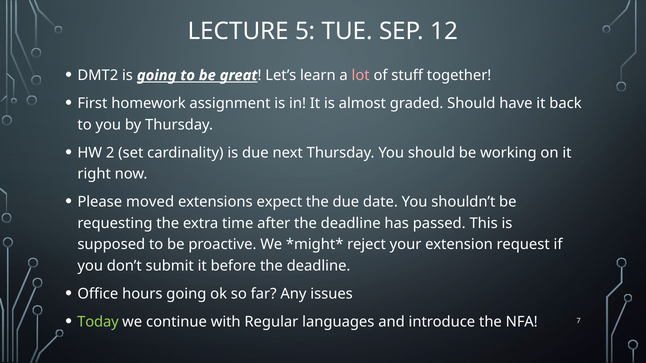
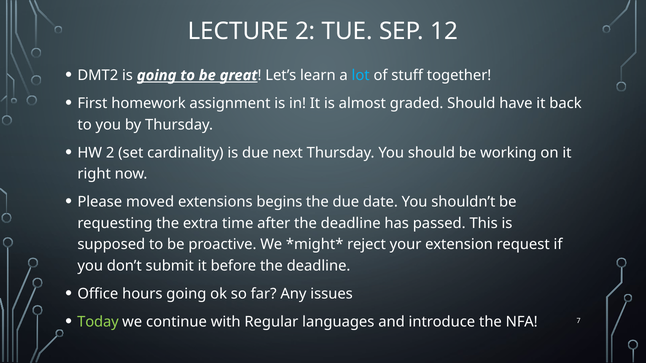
LECTURE 5: 5 -> 2
lot colour: pink -> light blue
expect: expect -> begins
